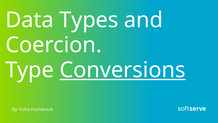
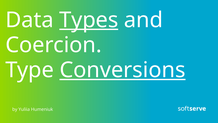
Types underline: none -> present
